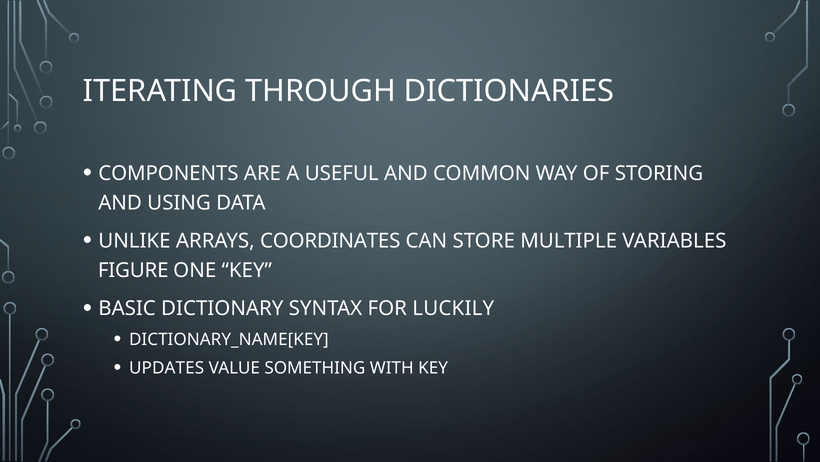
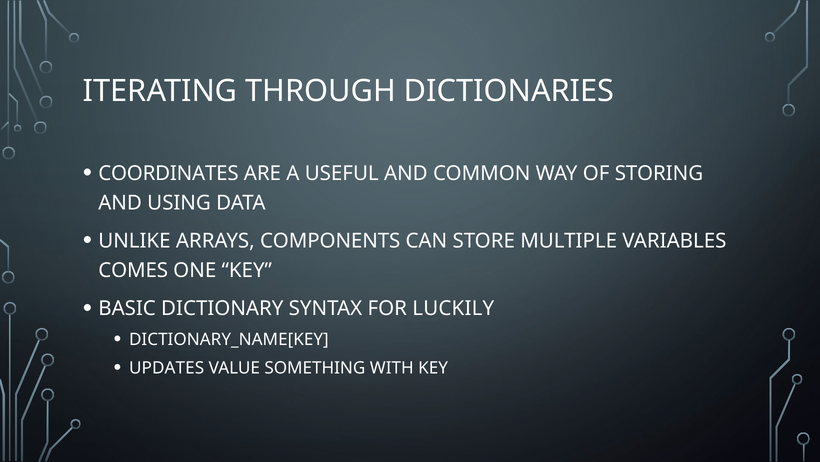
COMPONENTS: COMPONENTS -> COORDINATES
COORDINATES: COORDINATES -> COMPONENTS
FIGURE: FIGURE -> COMES
